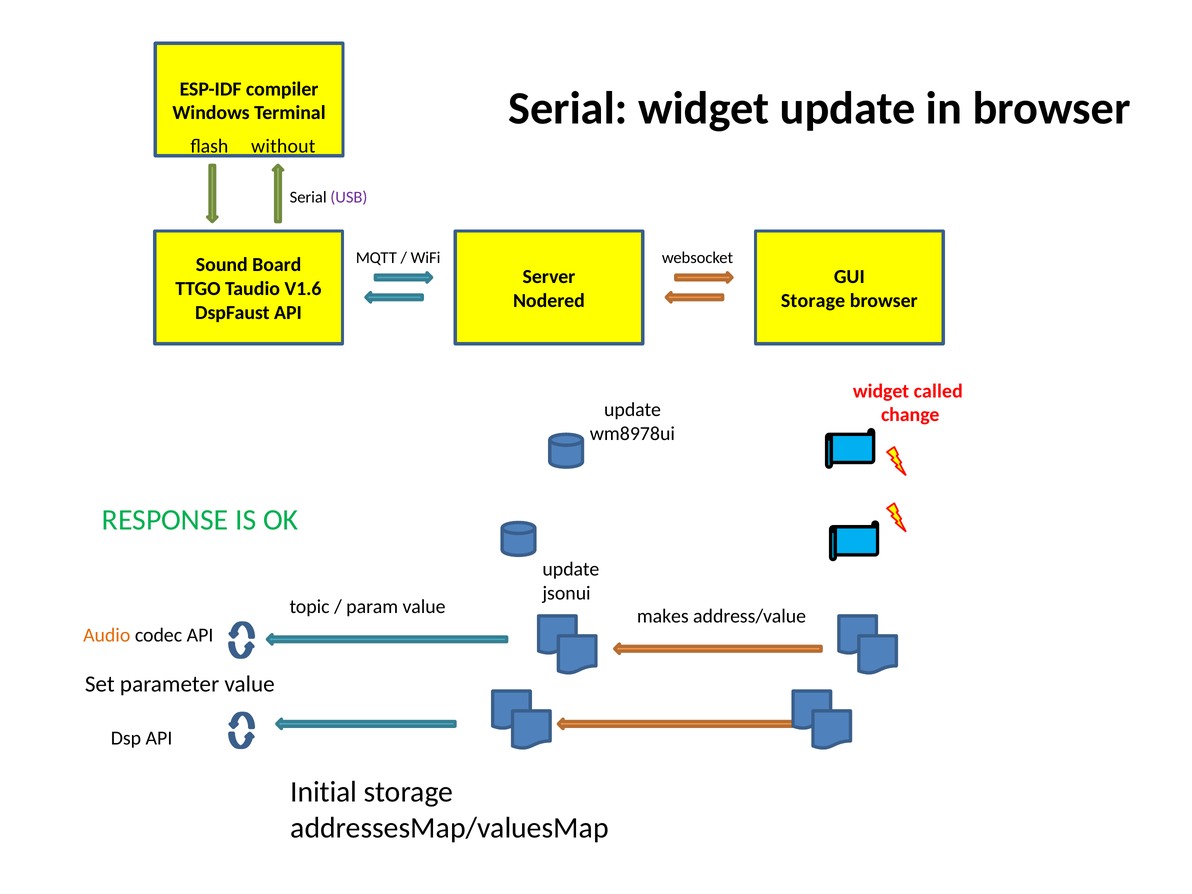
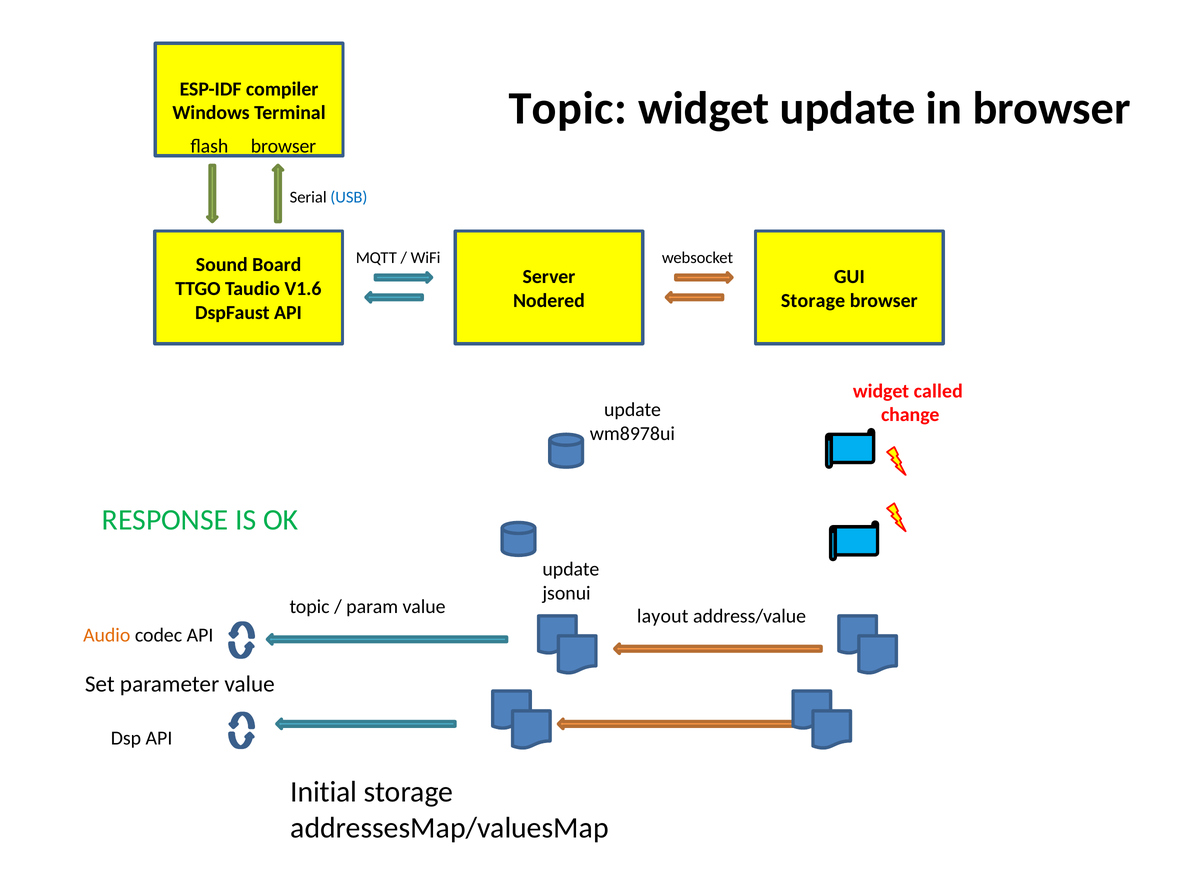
Serial at (568, 108): Serial -> Topic
flash without: without -> browser
USB colour: purple -> blue
makes: makes -> layout
